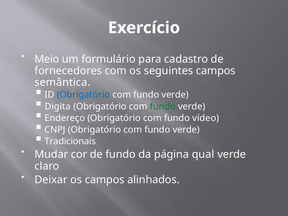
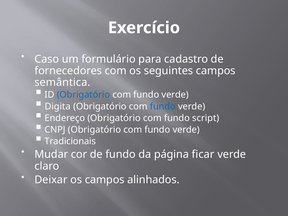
Meio: Meio -> Caso
fundo at (163, 106) colour: green -> blue
vídeo: vídeo -> script
qual: qual -> ficar
